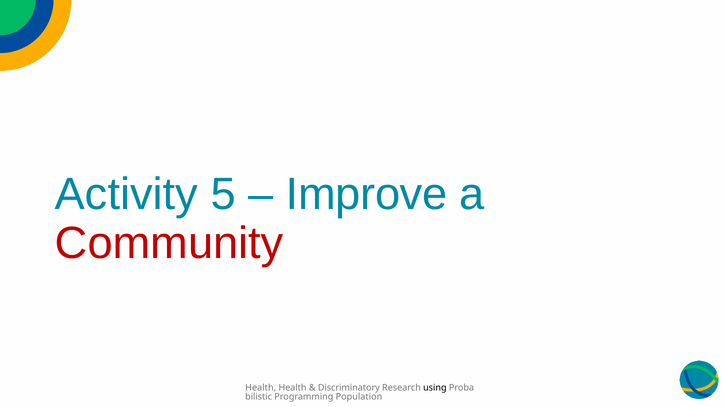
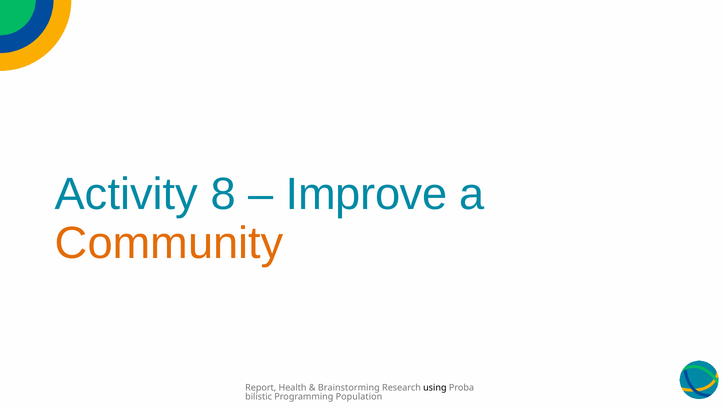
5: 5 -> 8
Community colour: red -> orange
Health at (261, 388): Health -> Report
Discriminatory: Discriminatory -> Brainstorming
